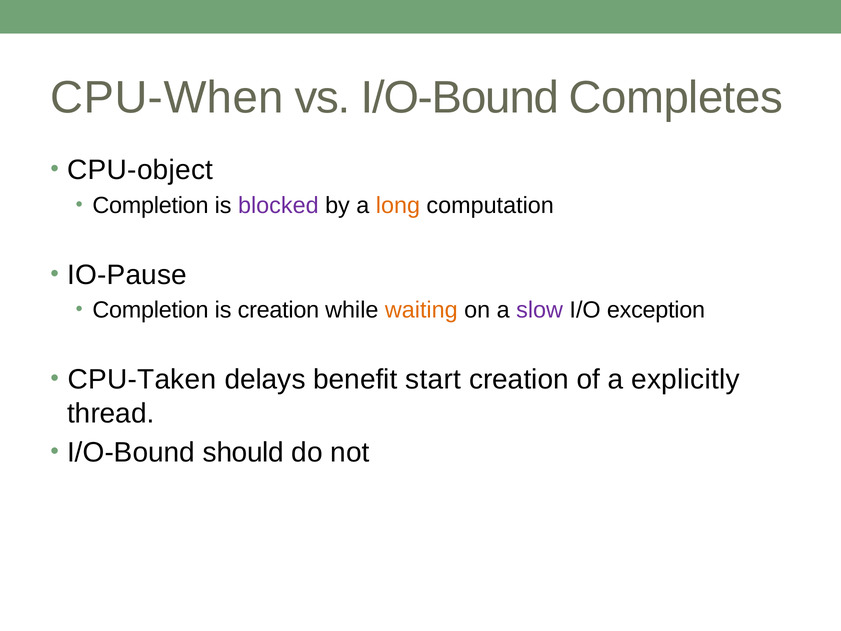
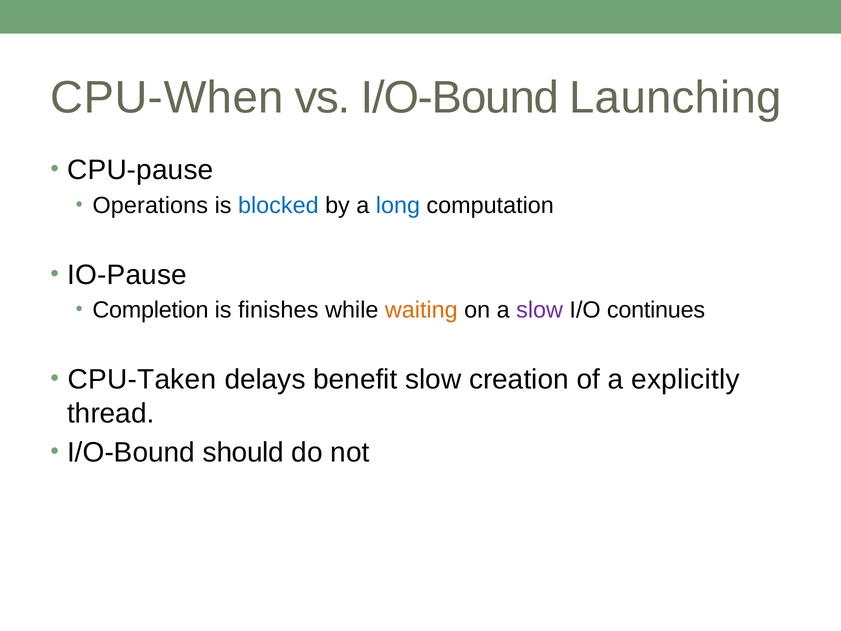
Completes: Completes -> Launching
CPU-object: CPU-object -> CPU-pause
Completion at (150, 205): Completion -> Operations
blocked colour: purple -> blue
long colour: orange -> blue
is creation: creation -> finishes
exception: exception -> continues
benefit start: start -> slow
